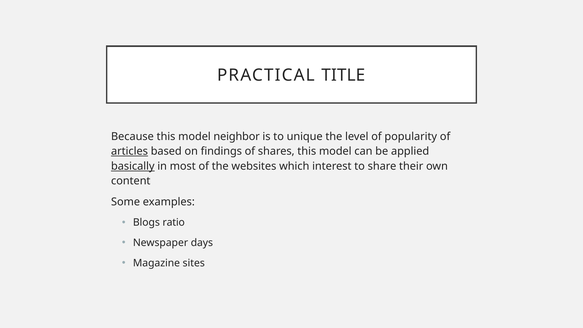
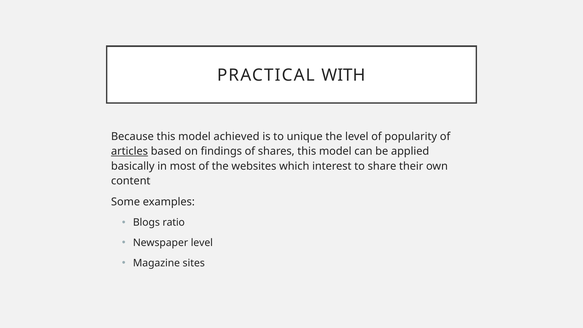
TITLE: TITLE -> WITH
neighbor: neighbor -> achieved
basically underline: present -> none
Newspaper days: days -> level
